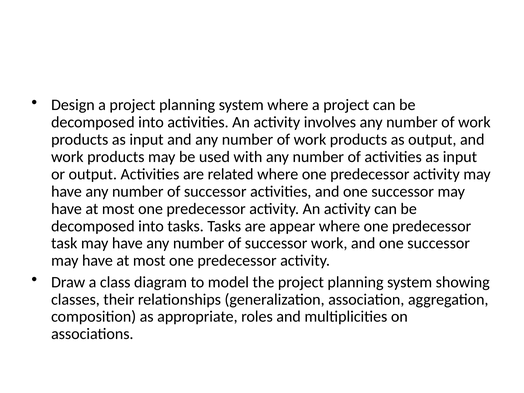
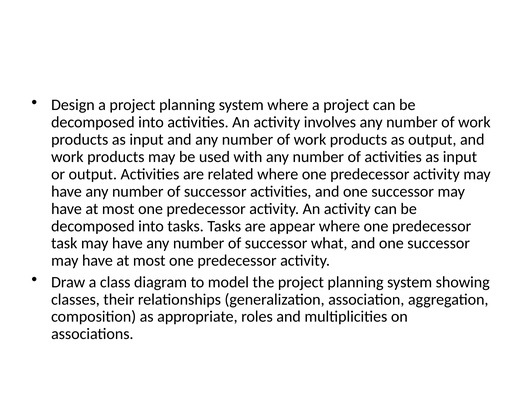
successor work: work -> what
